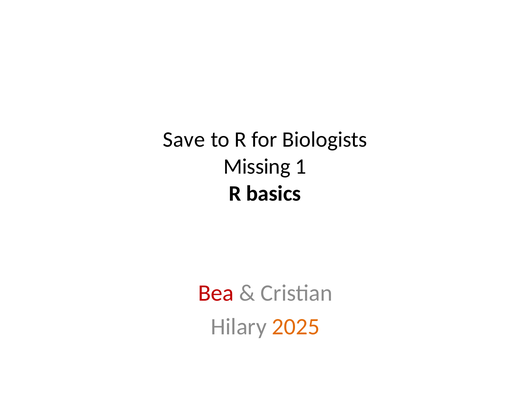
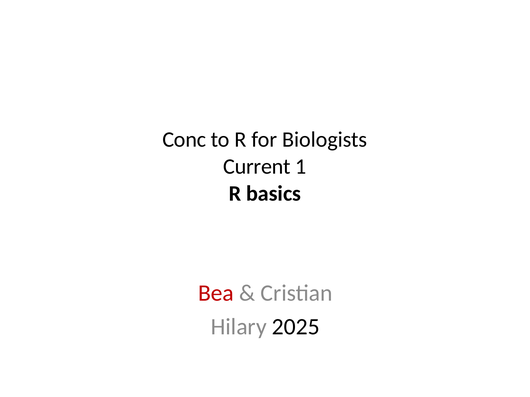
Save: Save -> Conc
Missing: Missing -> Current
2025 colour: orange -> black
